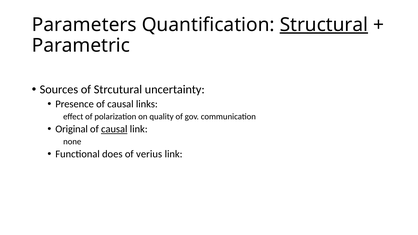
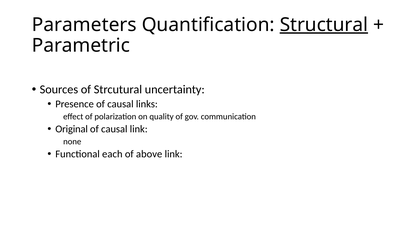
causal at (114, 129) underline: present -> none
does: does -> each
verius: verius -> above
